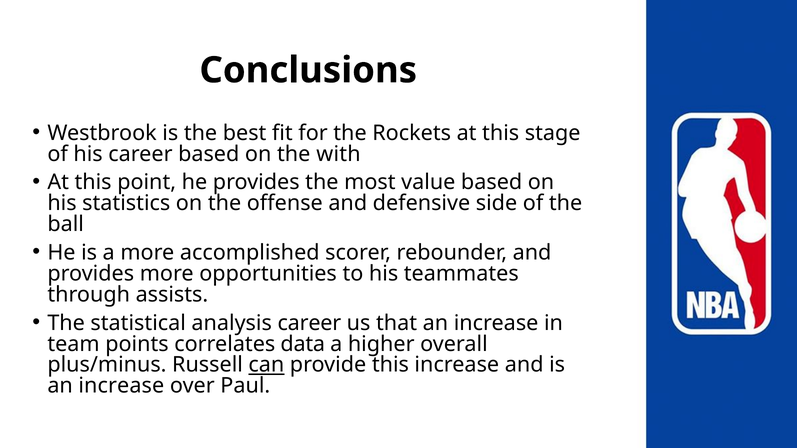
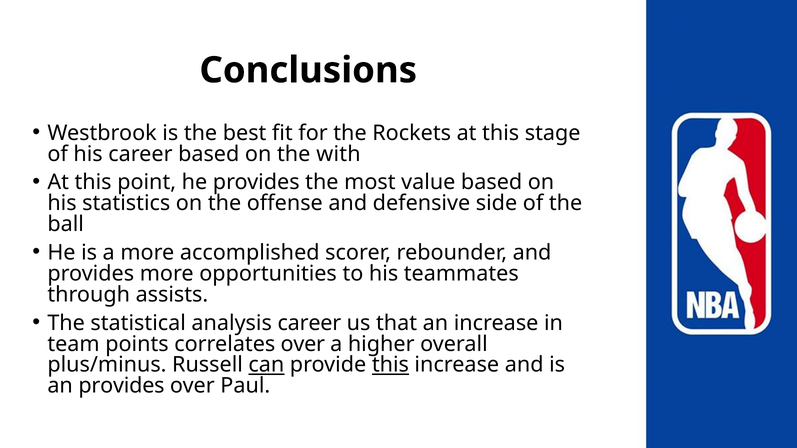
correlates data: data -> over
this at (390, 365) underline: none -> present
increase at (121, 386): increase -> provides
